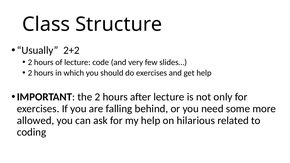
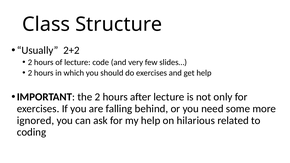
allowed: allowed -> ignored
